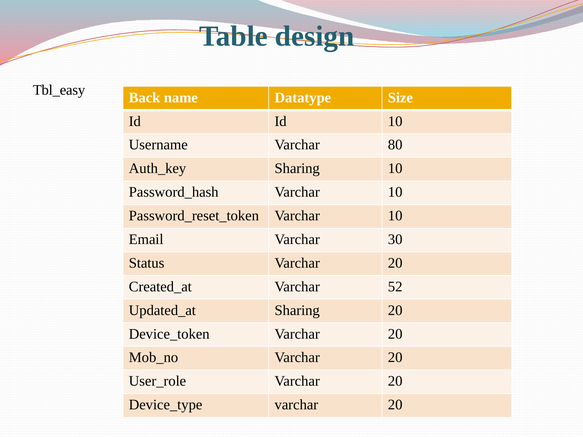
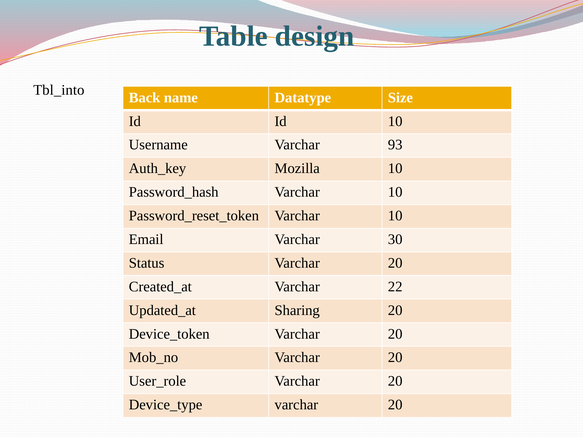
Tbl_easy: Tbl_easy -> Tbl_into
80: 80 -> 93
Sharing at (297, 169): Sharing -> Mozilla
52: 52 -> 22
